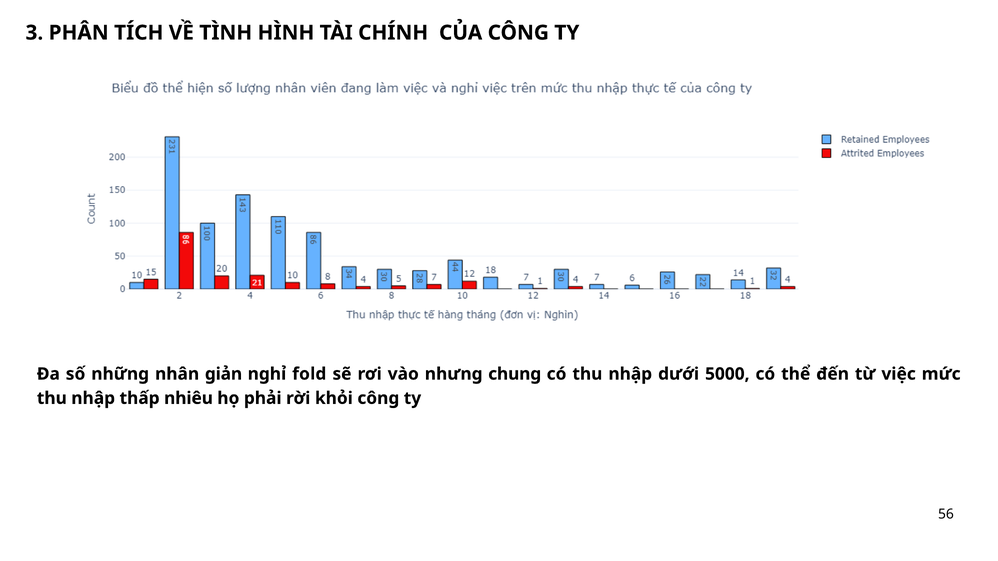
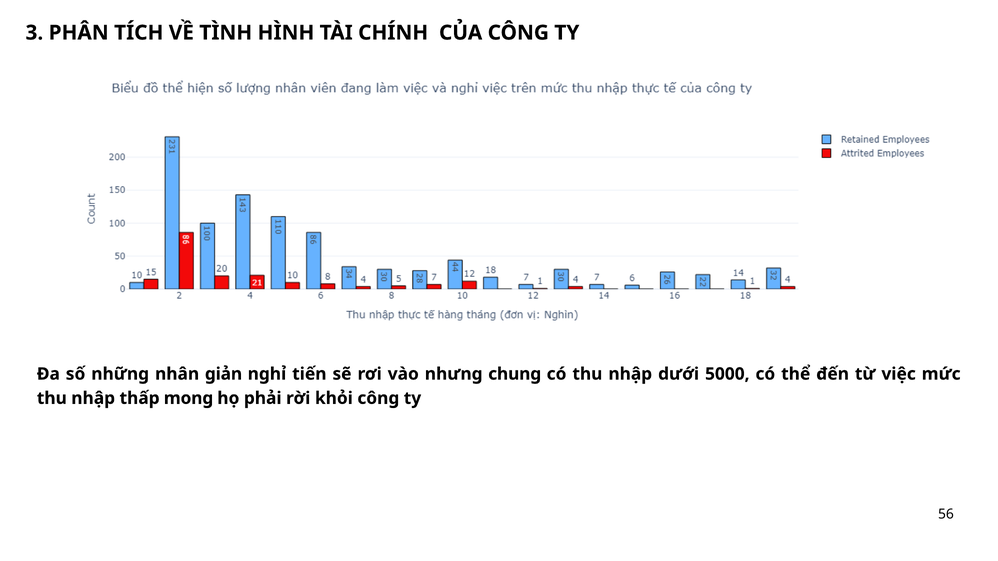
fold: fold -> tiến
nhiêu: nhiêu -> mong
